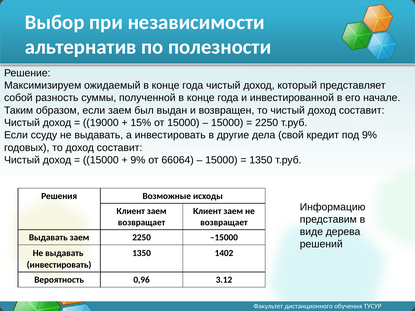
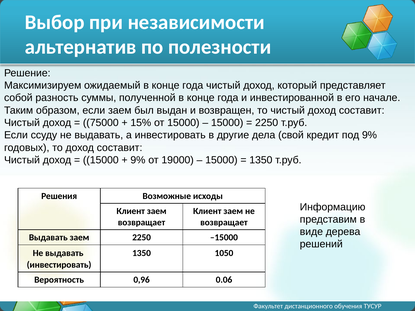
19000: 19000 -> 75000
66064: 66064 -> 19000
1402: 1402 -> 1050
3.12: 3.12 -> 0.06
